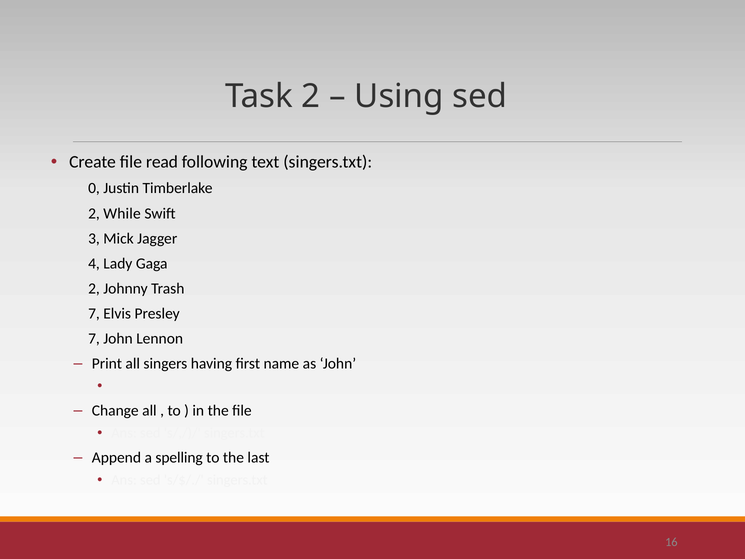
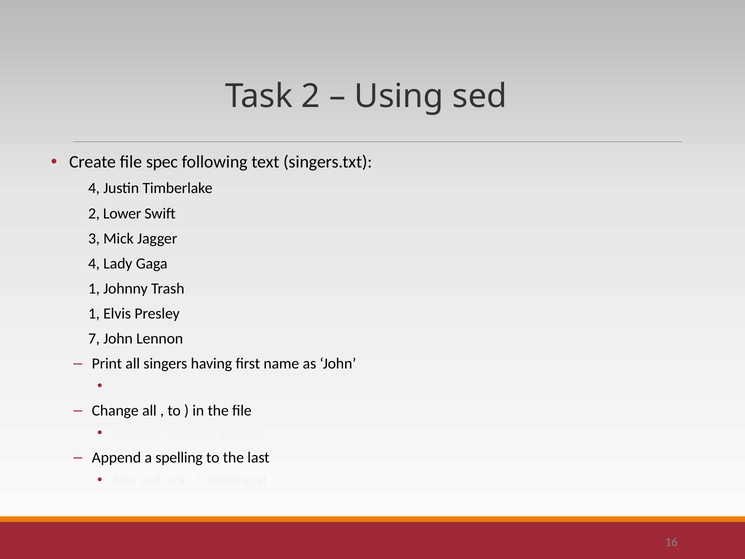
read: read -> spec
0 at (94, 188): 0 -> 4
While: While -> Lower
2 at (94, 288): 2 -> 1
7 at (94, 313): 7 -> 1
